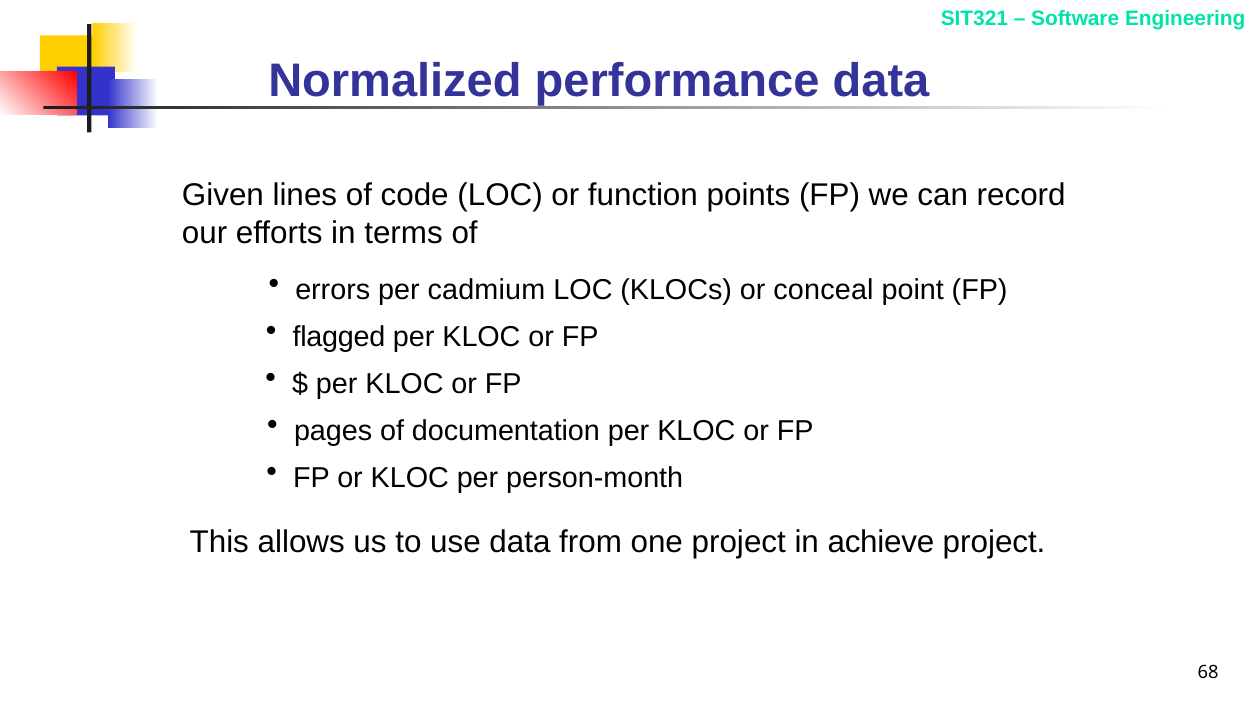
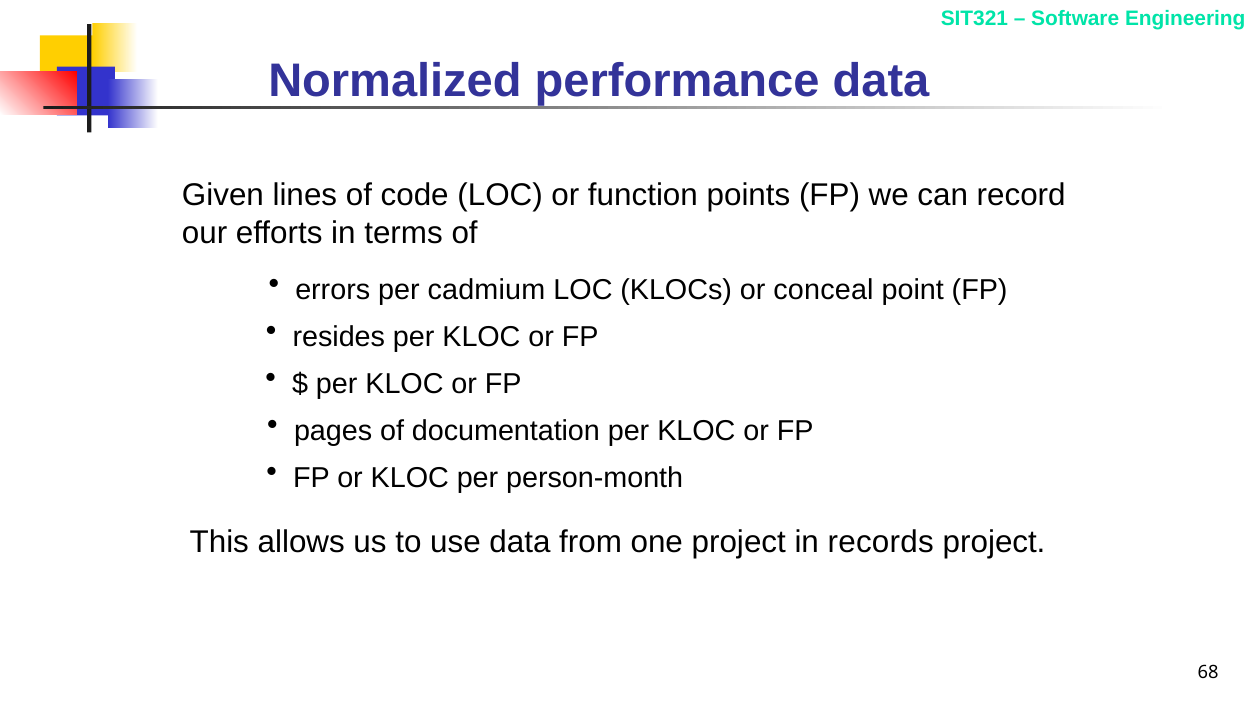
flagged: flagged -> resides
achieve: achieve -> records
